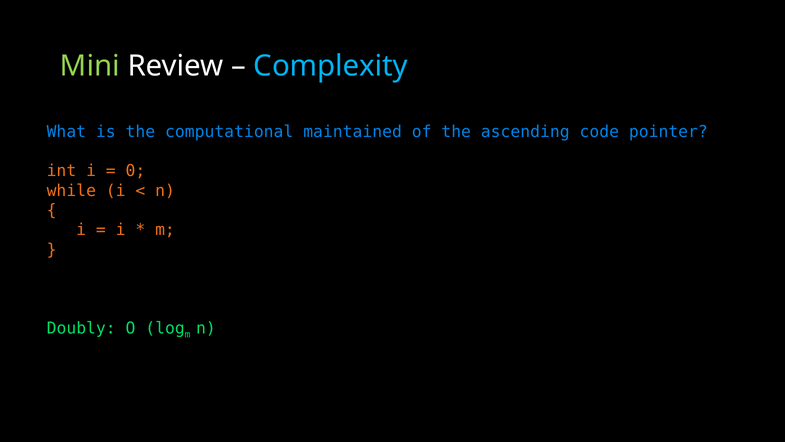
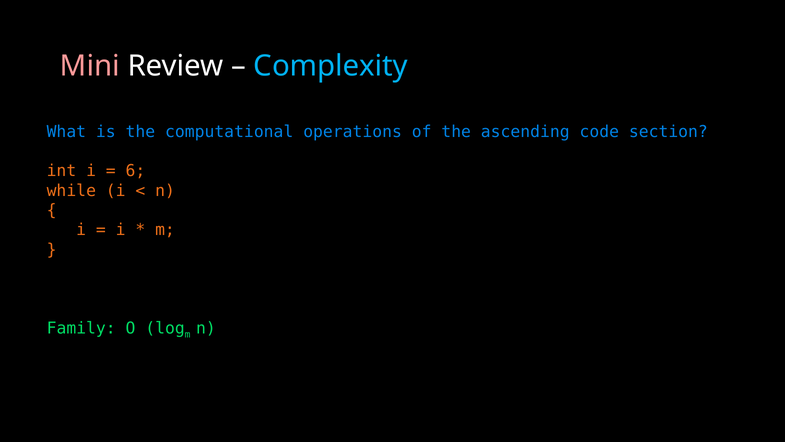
Mini colour: light green -> pink
maintained: maintained -> operations
pointer: pointer -> section
0: 0 -> 6
Doubly: Doubly -> Family
